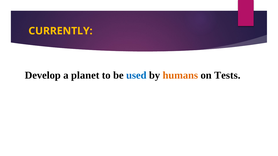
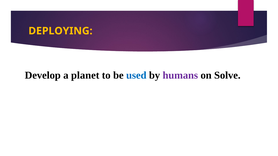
CURRENTLY: CURRENTLY -> DEPLOYING
humans colour: orange -> purple
Tests: Tests -> Solve
